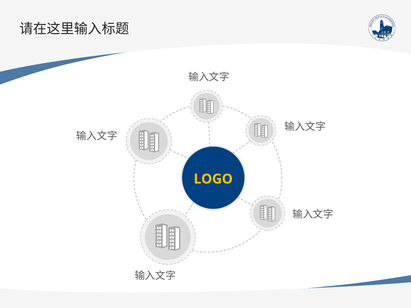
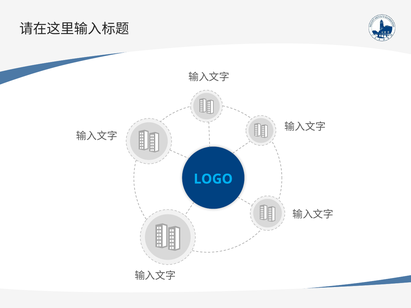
LOGO colour: yellow -> light blue
